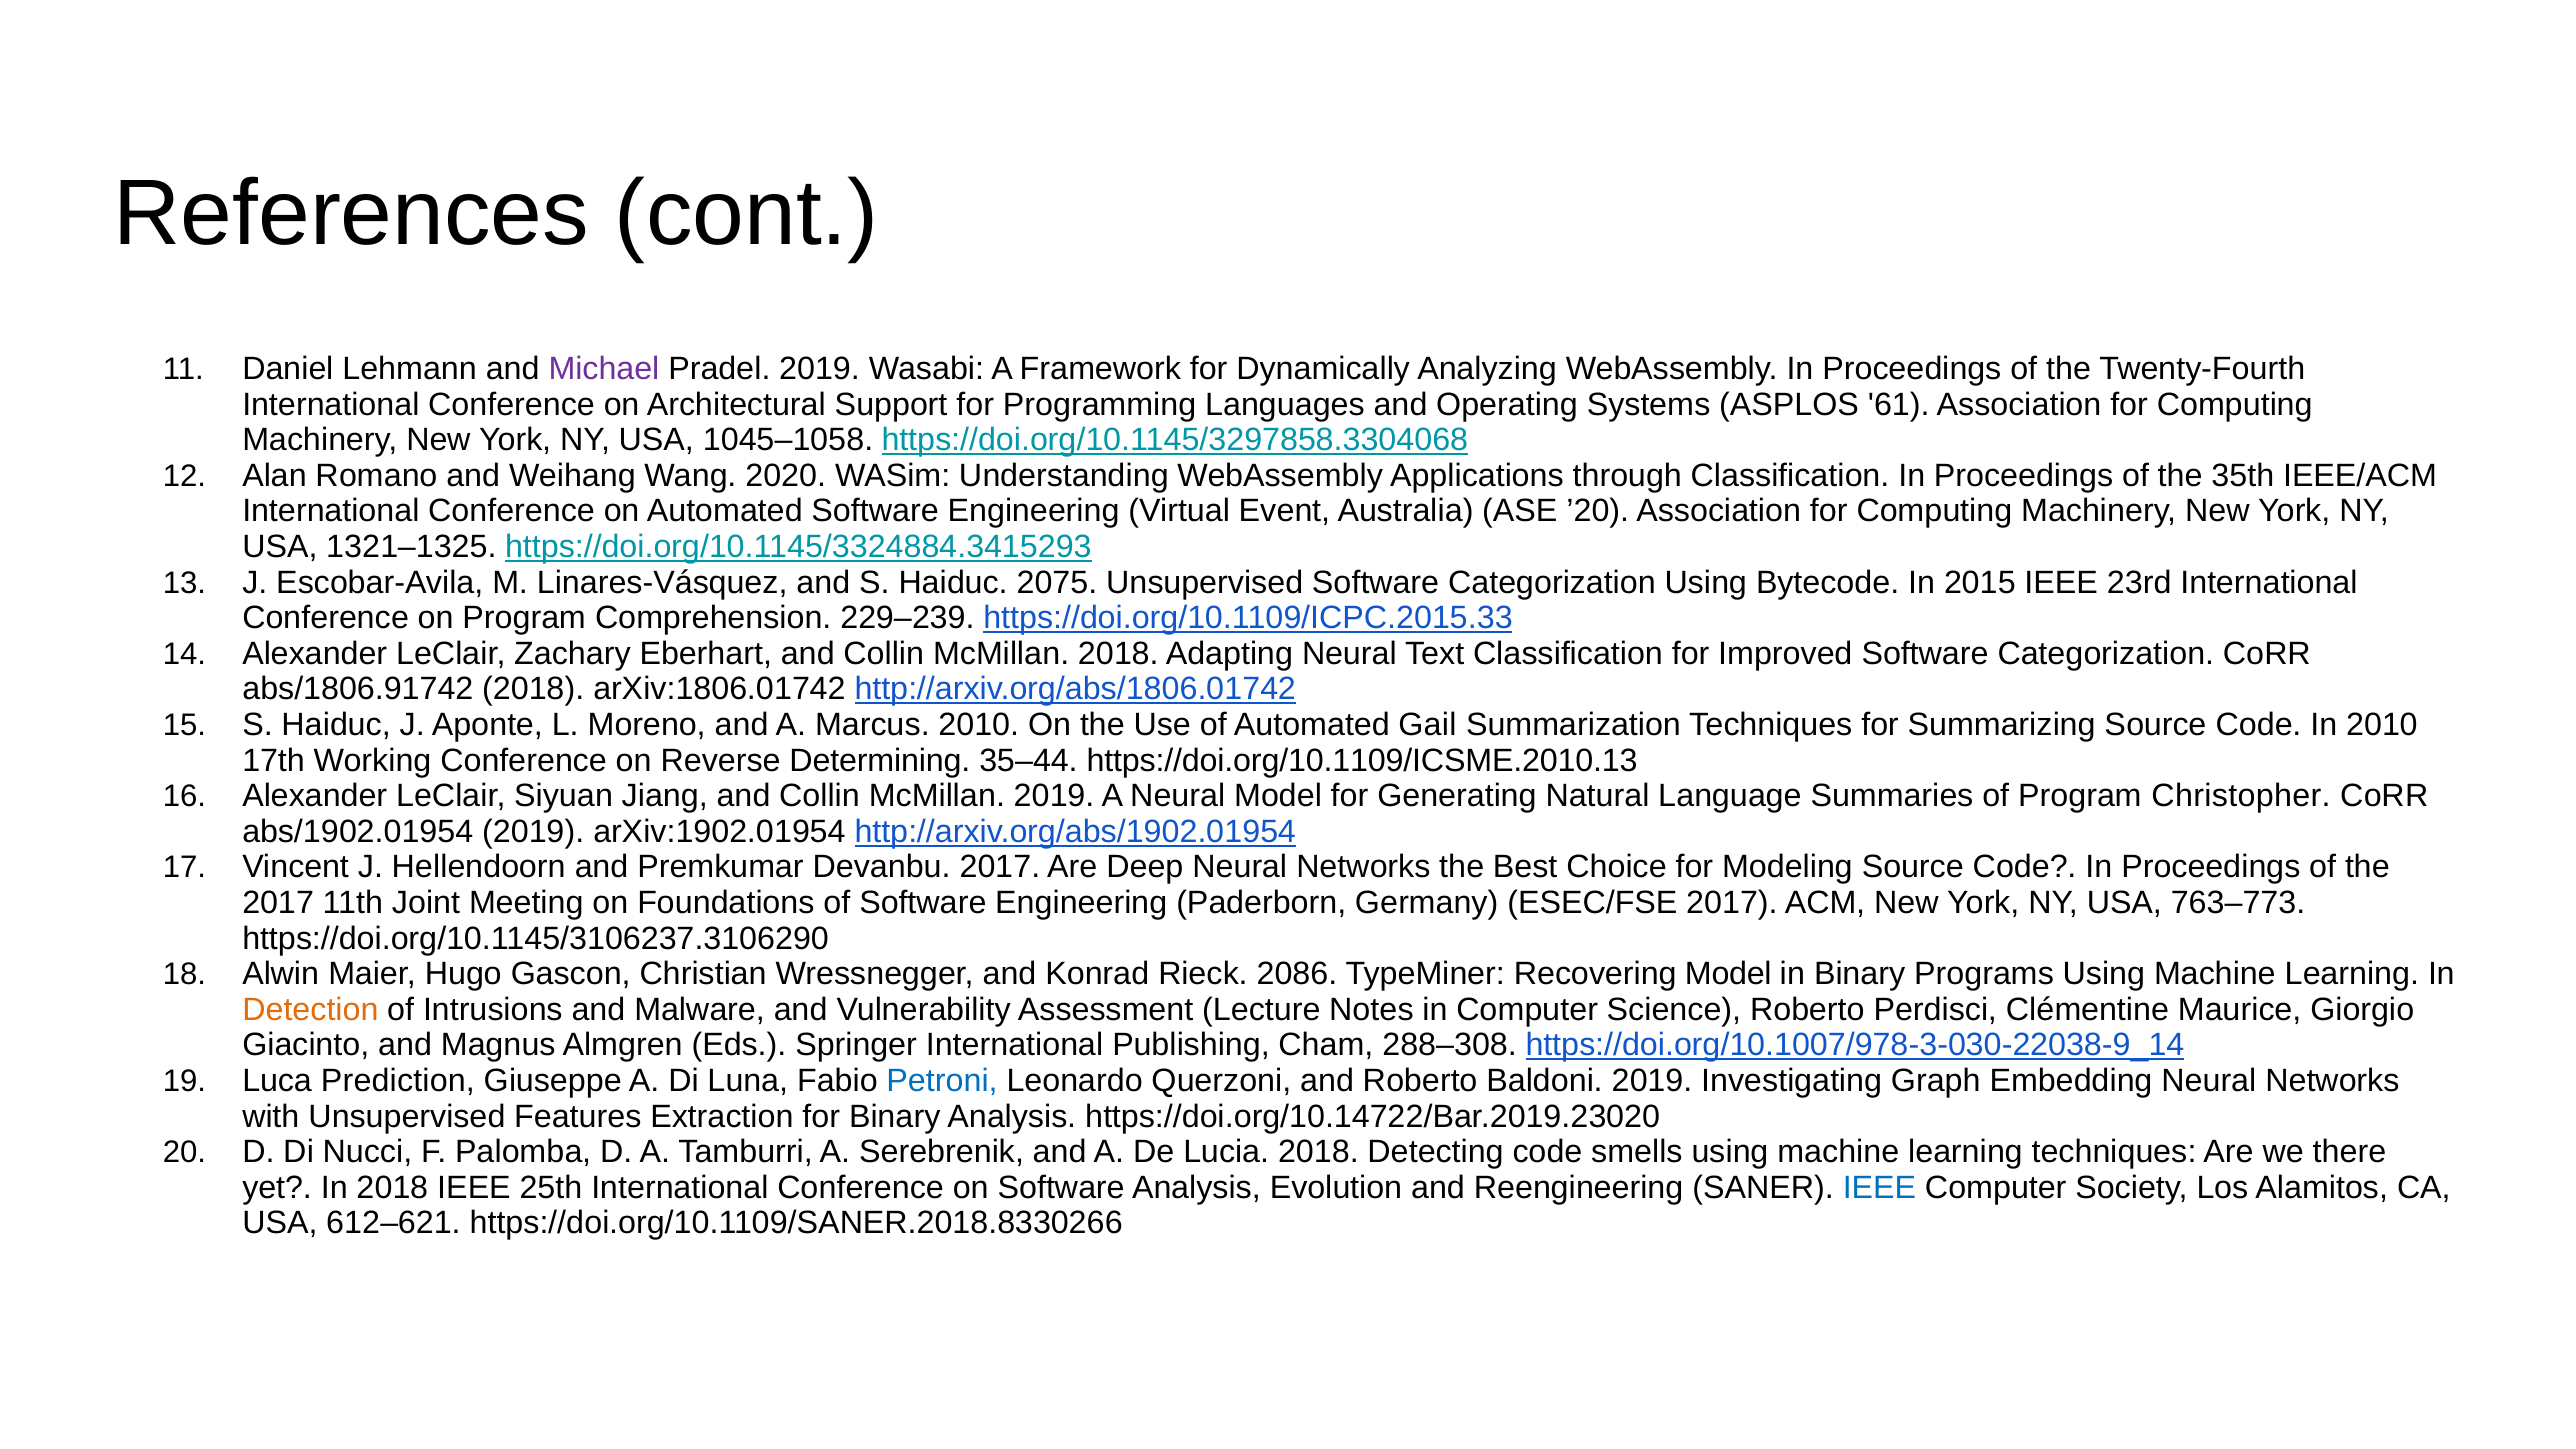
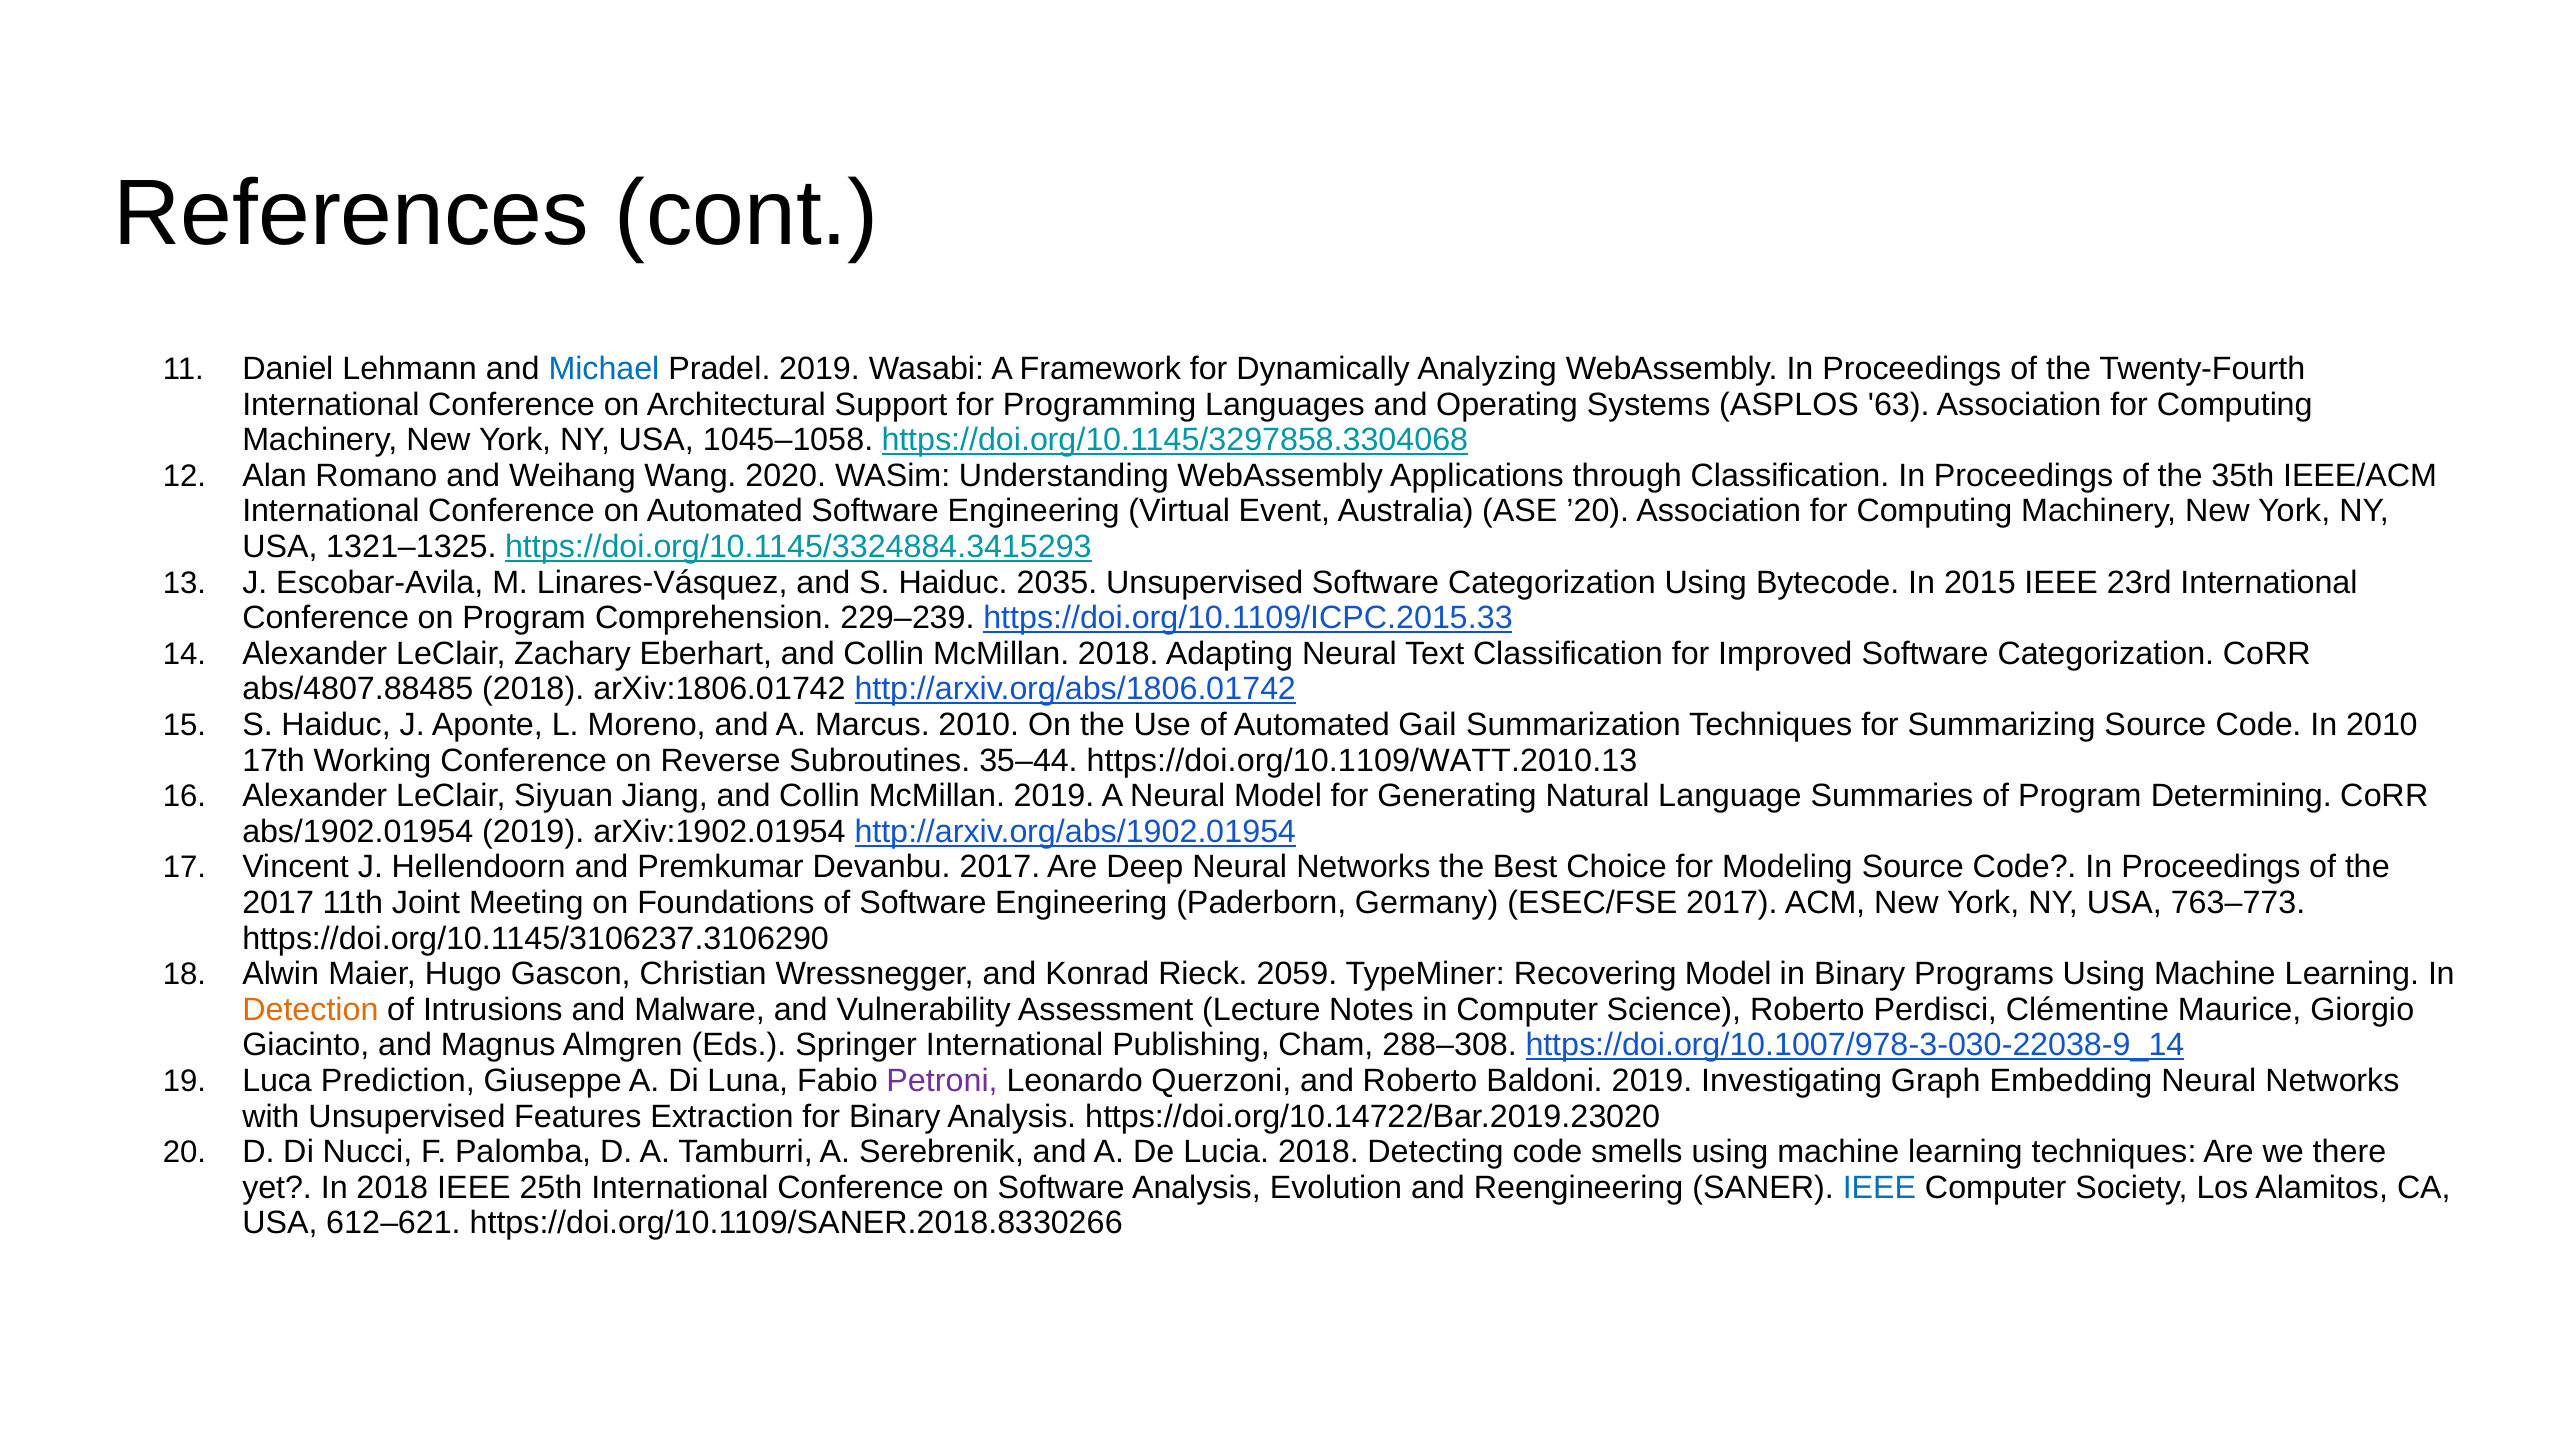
Michael colour: purple -> blue
61: 61 -> 63
2075: 2075 -> 2035
abs/1806.91742: abs/1806.91742 -> abs/4807.88485
Determining: Determining -> Subroutines
https://doi.org/10.1109/ICSME.2010.13: https://doi.org/10.1109/ICSME.2010.13 -> https://doi.org/10.1109/WATT.2010.13
Christopher: Christopher -> Determining
2086: 2086 -> 2059
Petroni colour: blue -> purple
